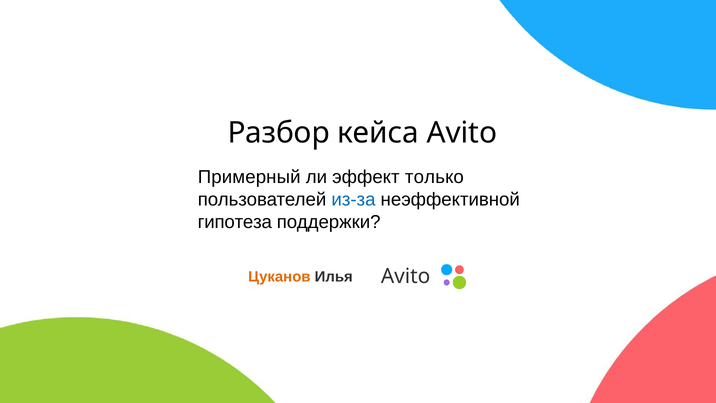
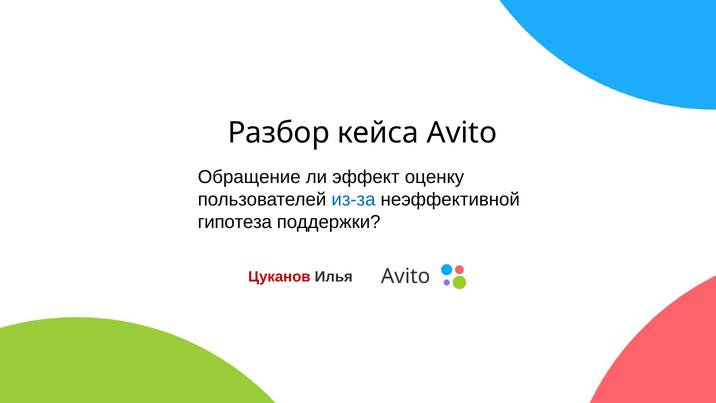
Примерный: Примерный -> Обращение
только: только -> оценку
Цуканов colour: orange -> red
